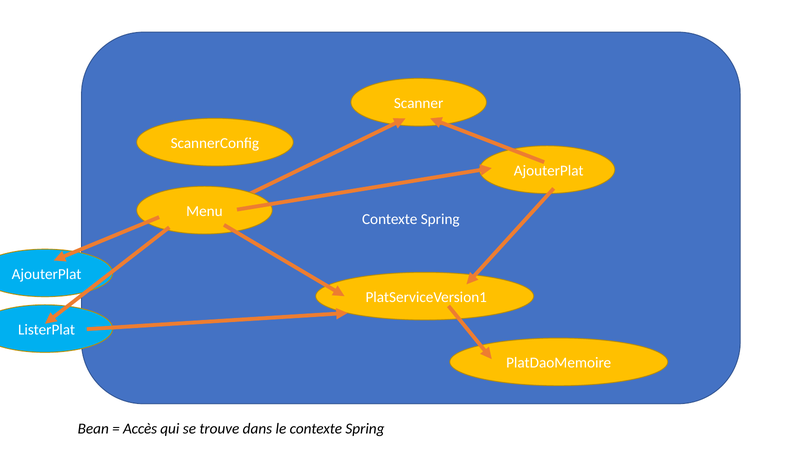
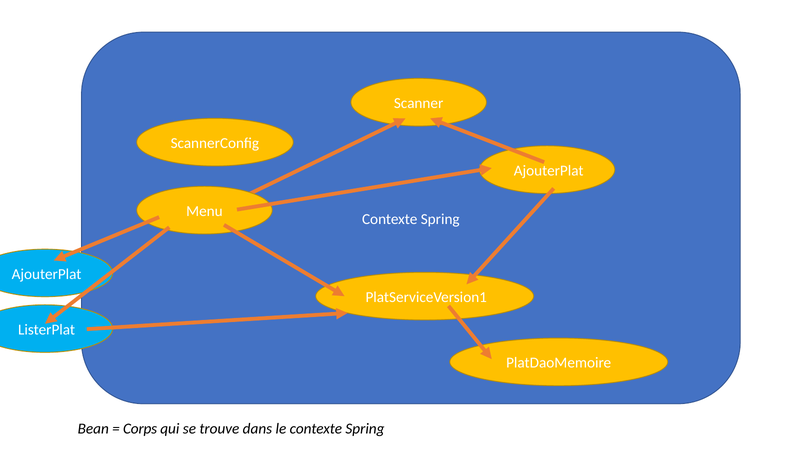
Accès: Accès -> Corps
